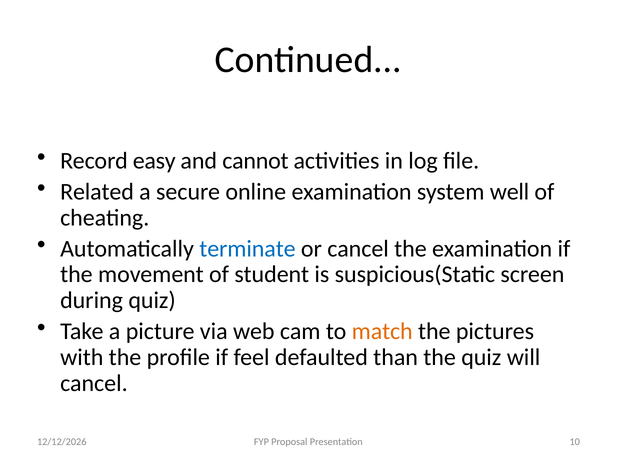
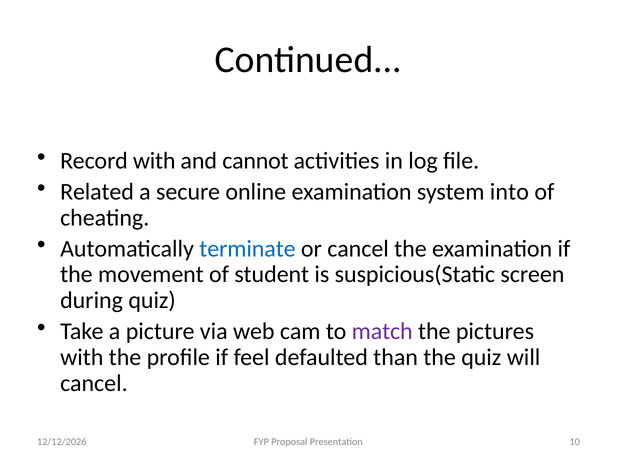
Record easy: easy -> with
well: well -> into
match colour: orange -> purple
